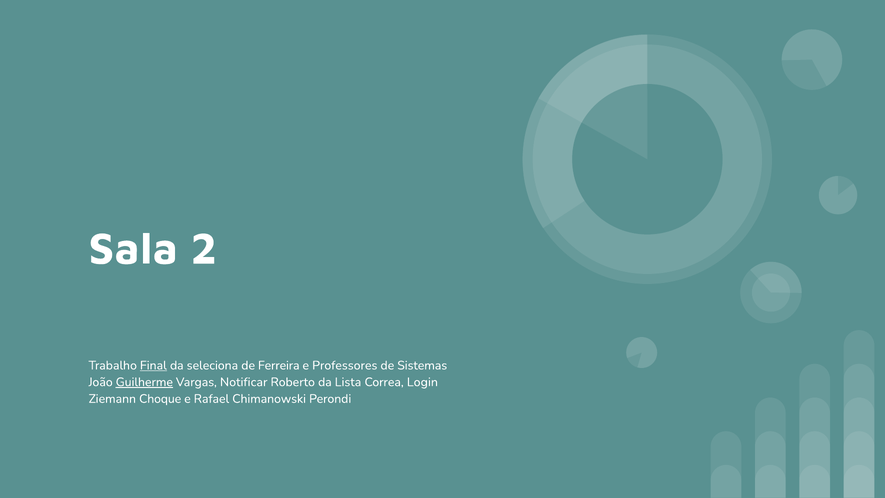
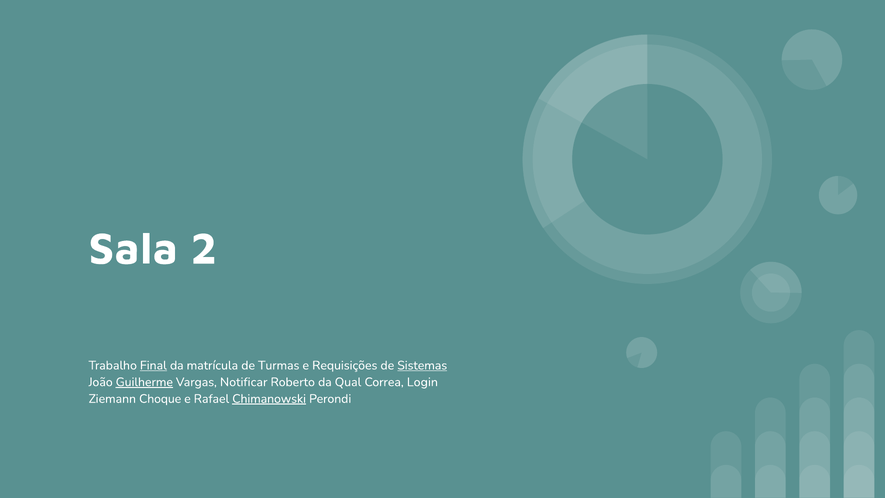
seleciona: seleciona -> matrícula
Ferreira: Ferreira -> Turmas
Professores: Professores -> Requisições
Sistemas underline: none -> present
Lista: Lista -> Qual
Chimanowski underline: none -> present
